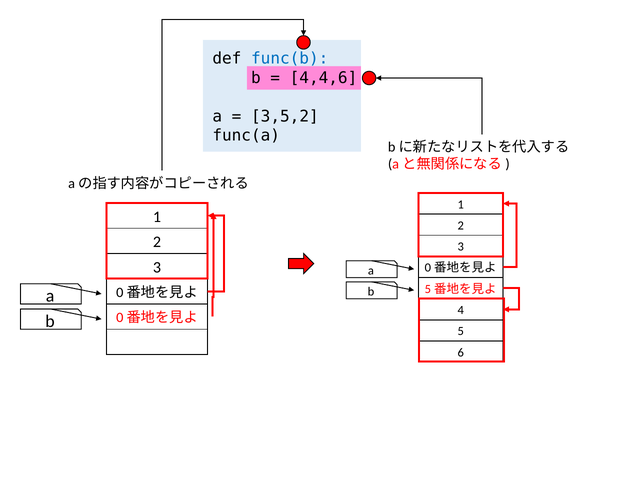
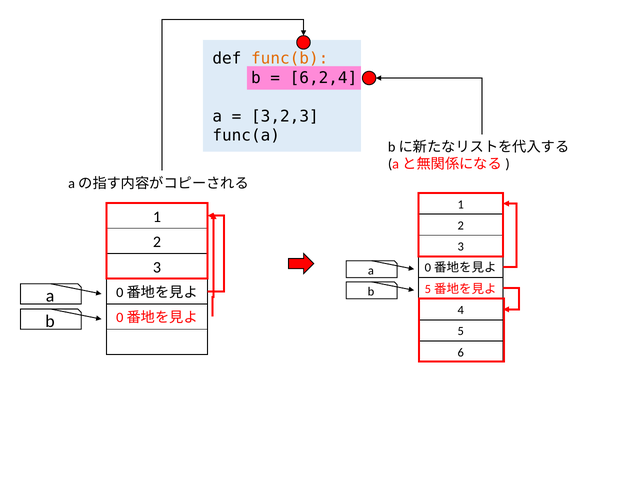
func(b colour: blue -> orange
4,4,6: 4,4,6 -> 6,2,4
3,5,2: 3,5,2 -> 3,2,3
